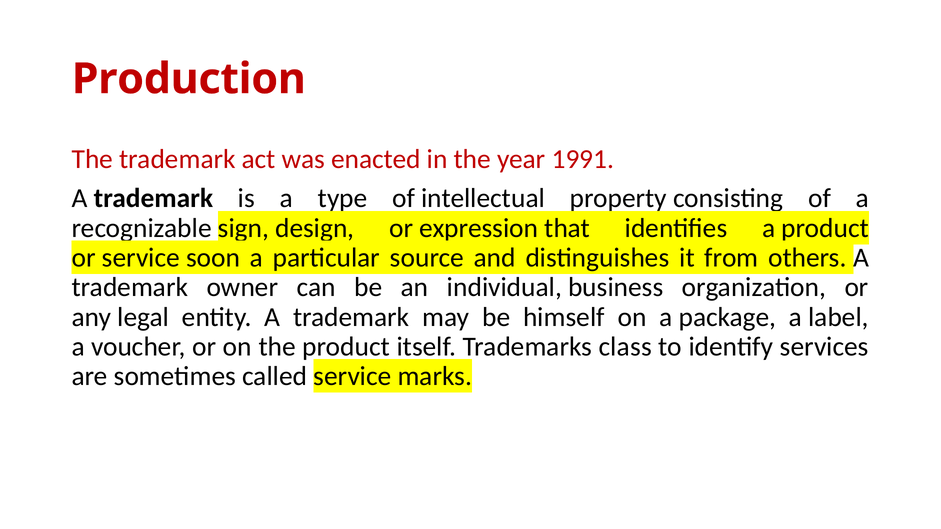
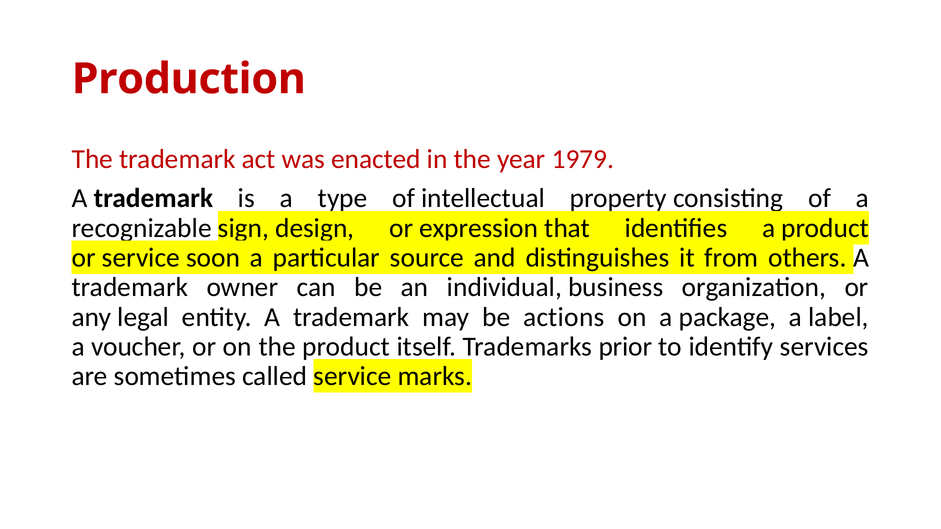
1991: 1991 -> 1979
himself: himself -> actions
class: class -> prior
